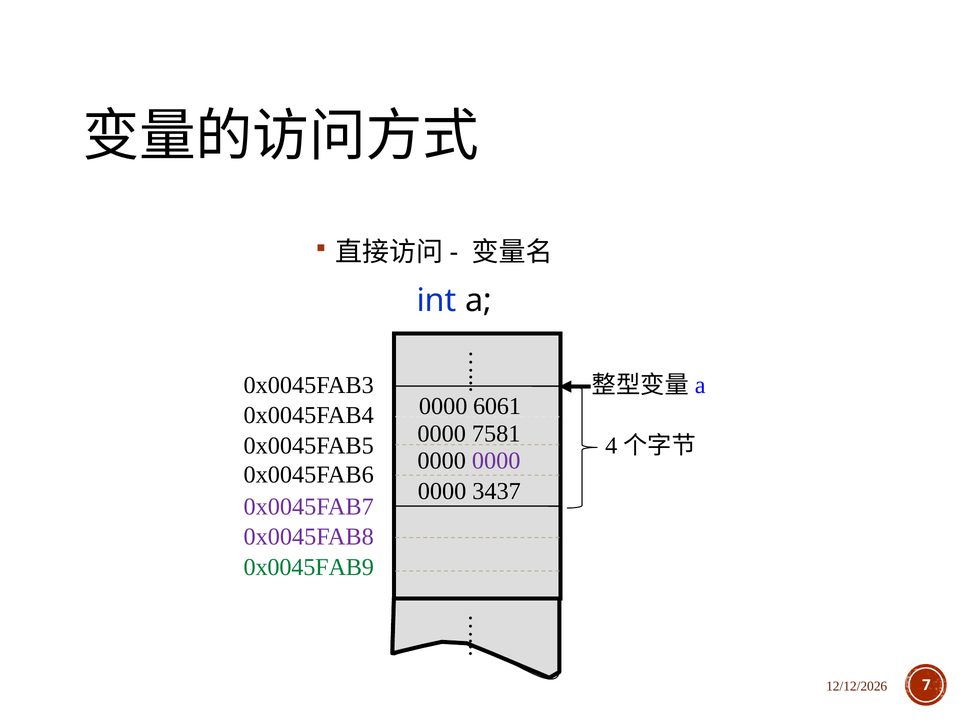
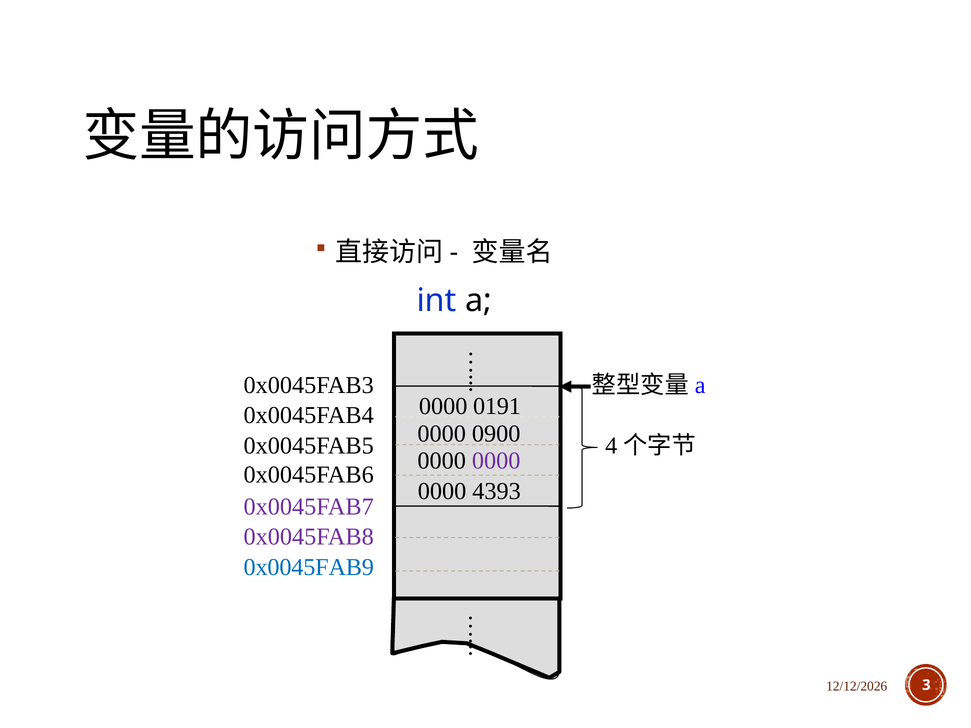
6061: 6061 -> 0191
7581: 7581 -> 0900
3437: 3437 -> 4393
0x0045FAB9 colour: green -> blue
7 at (926, 685): 7 -> 3
